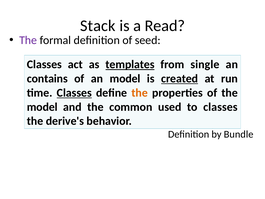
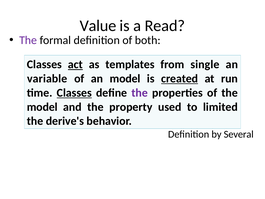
Stack: Stack -> Value
seed: seed -> both
act underline: none -> present
templates underline: present -> none
contains: contains -> variable
the at (140, 93) colour: orange -> purple
common: common -> property
to classes: classes -> limited
Bundle: Bundle -> Several
